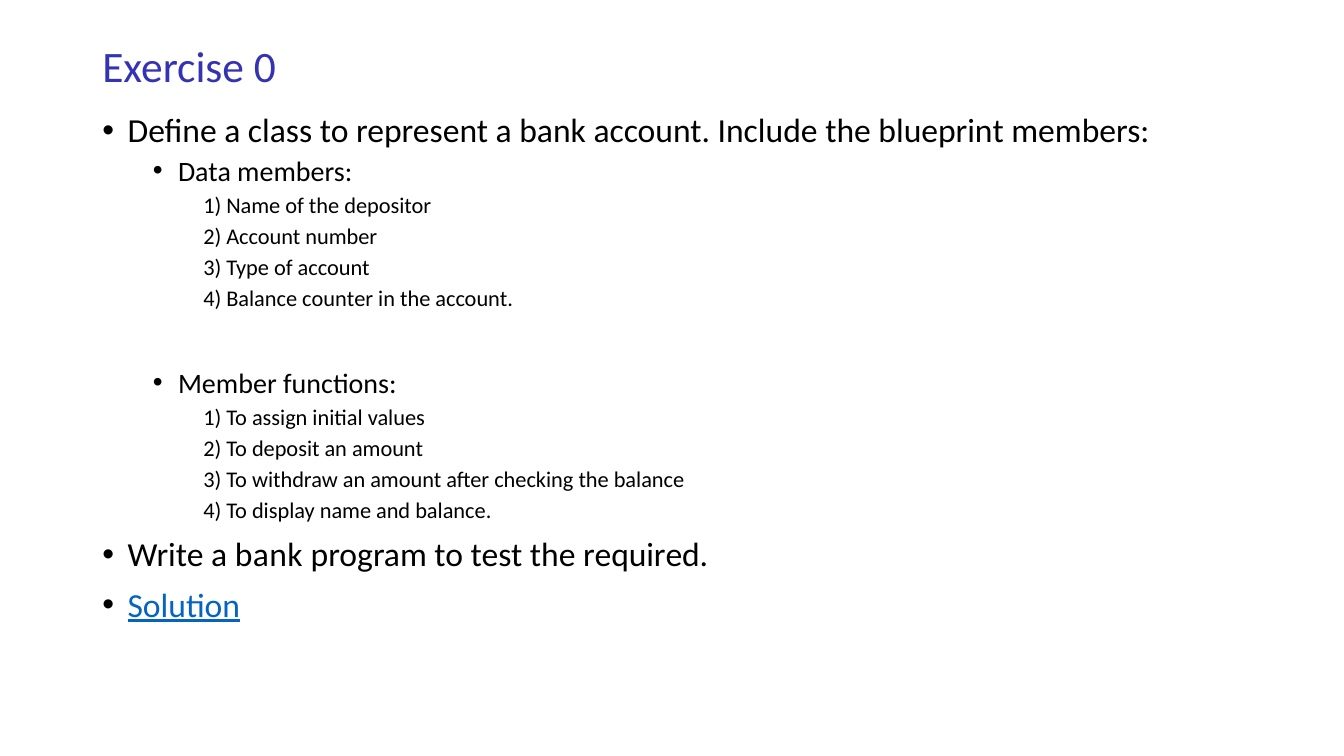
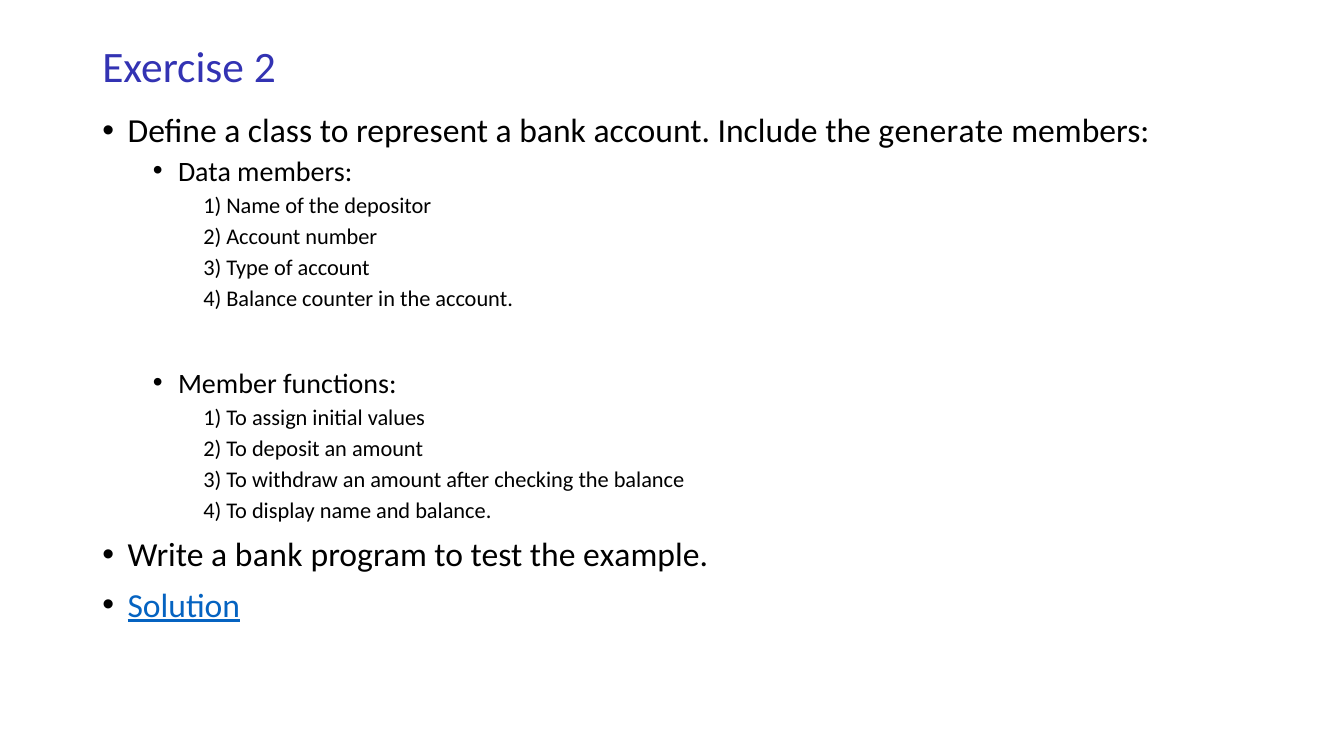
Exercise 0: 0 -> 2
blueprint: blueprint -> generate
required: required -> example
